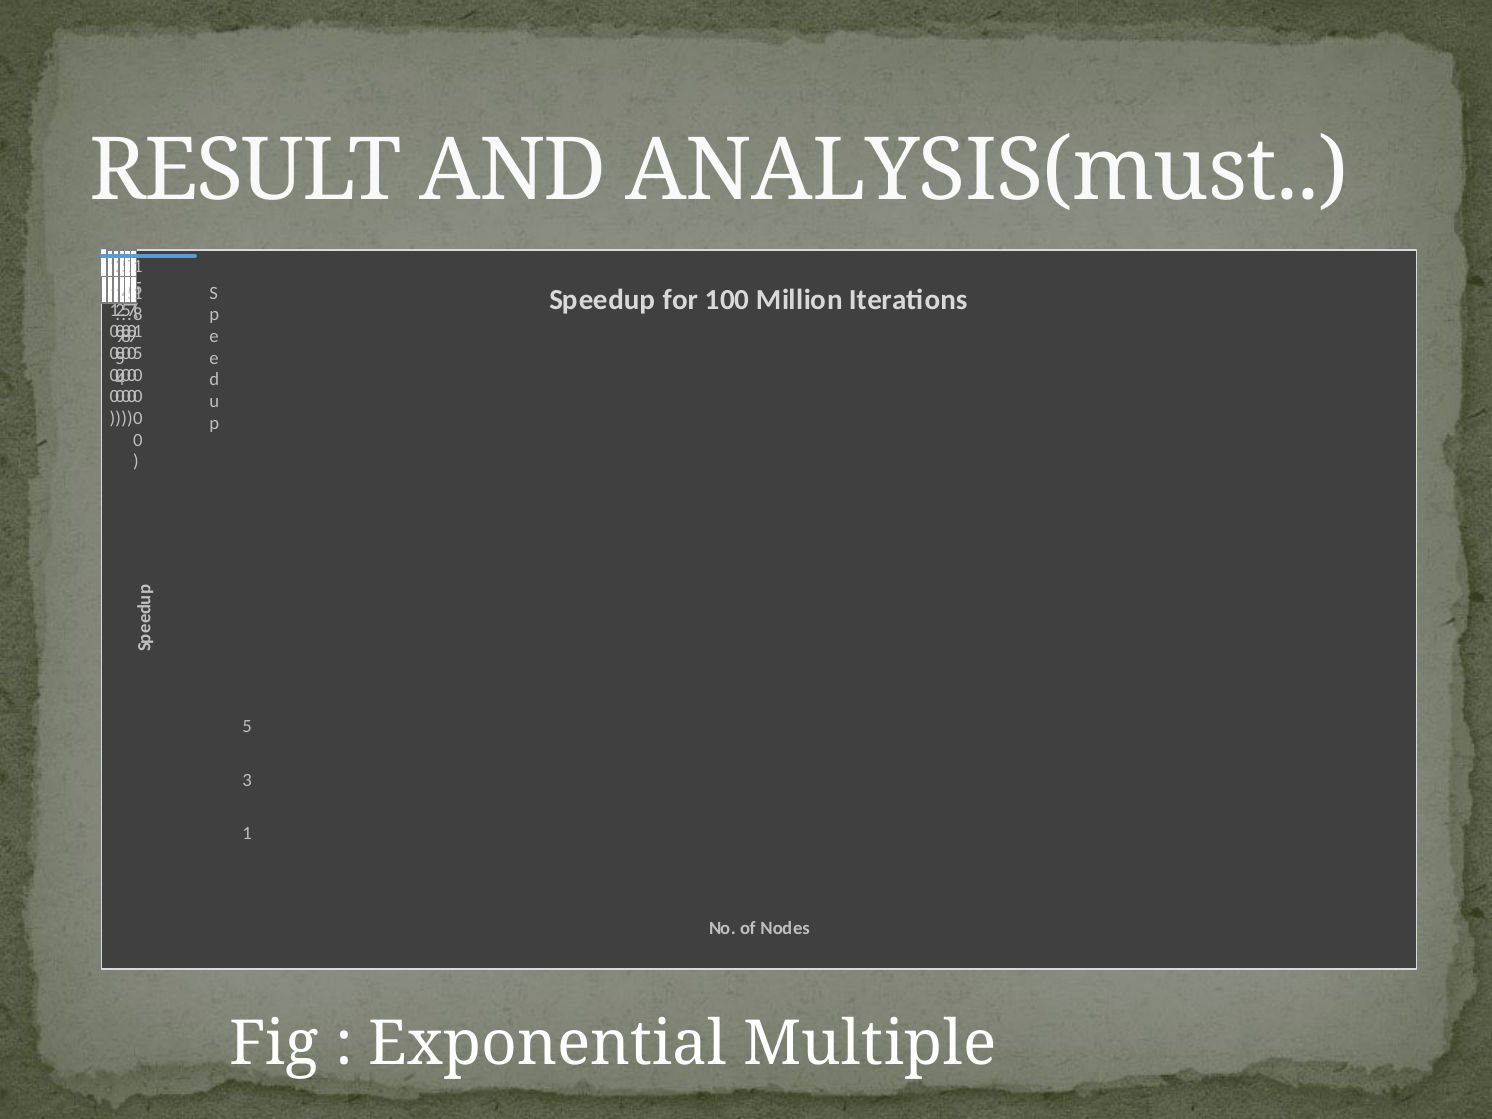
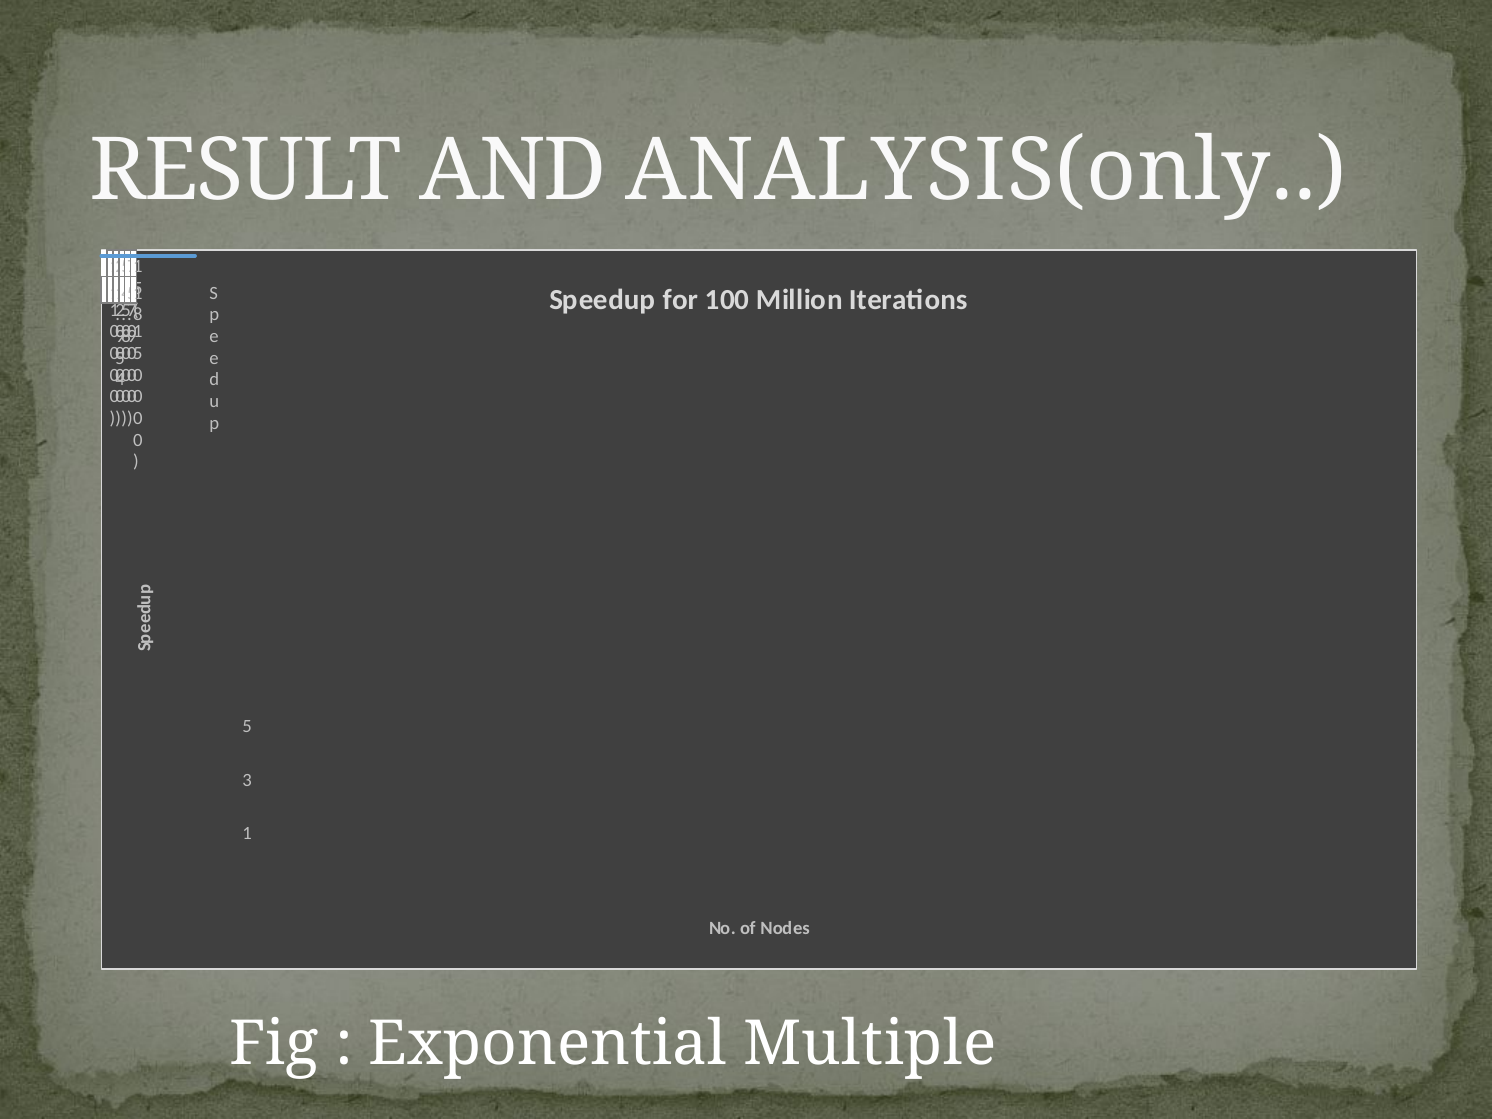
ANALYSIS(must: ANALYSIS(must -> ANALYSIS(only
